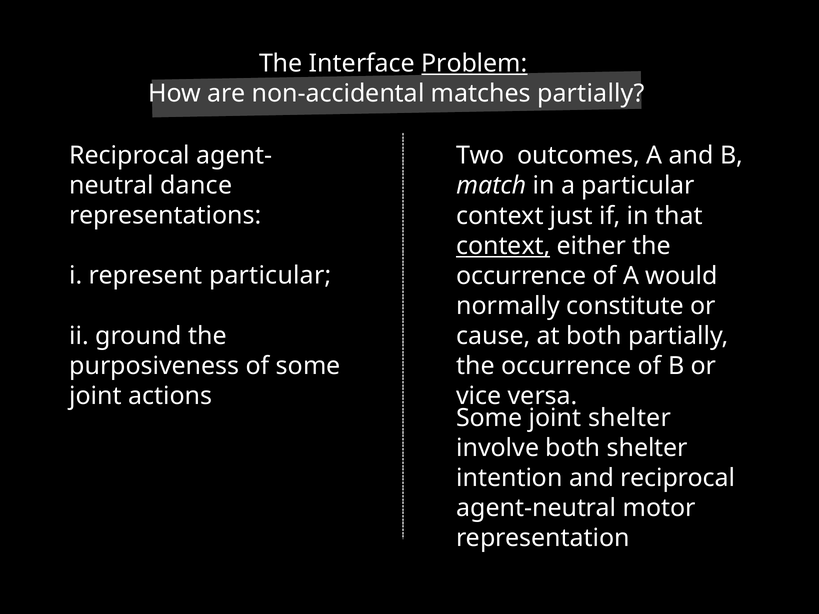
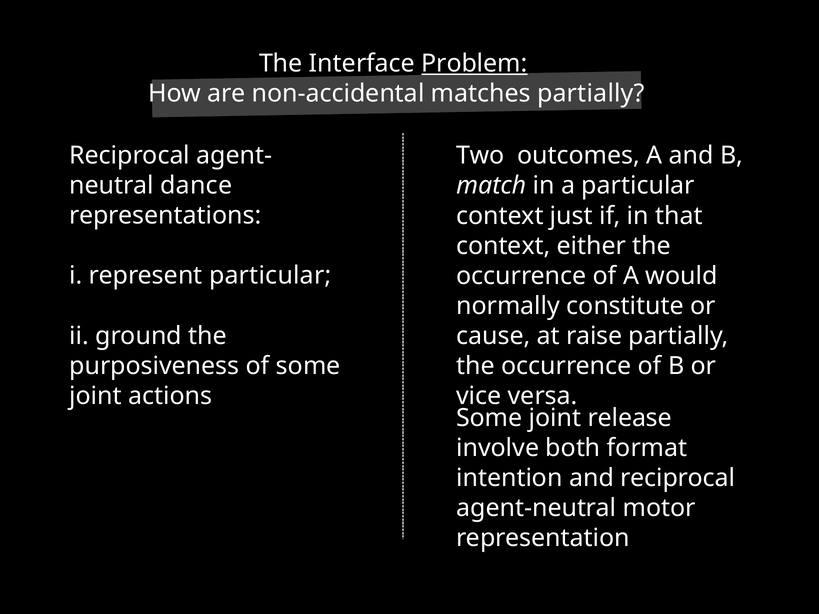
context at (503, 246) underline: present -> none
at both: both -> raise
joint shelter: shelter -> release
both shelter: shelter -> format
